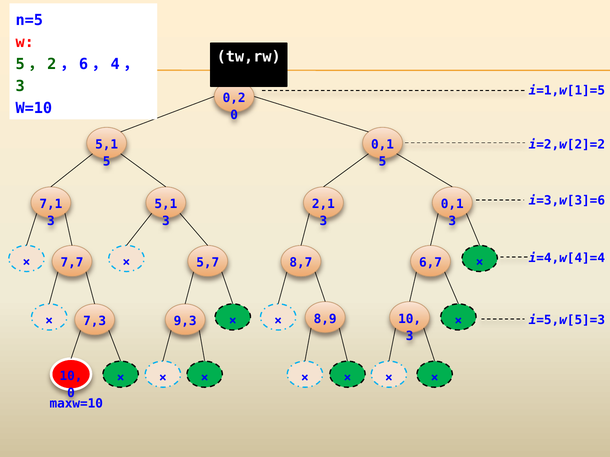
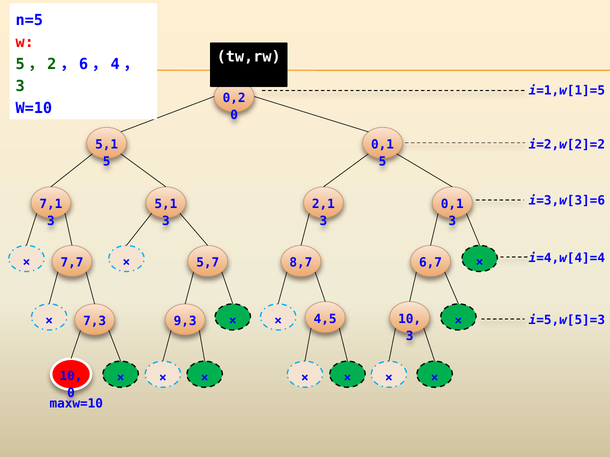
8,9: 8,9 -> 4,5
